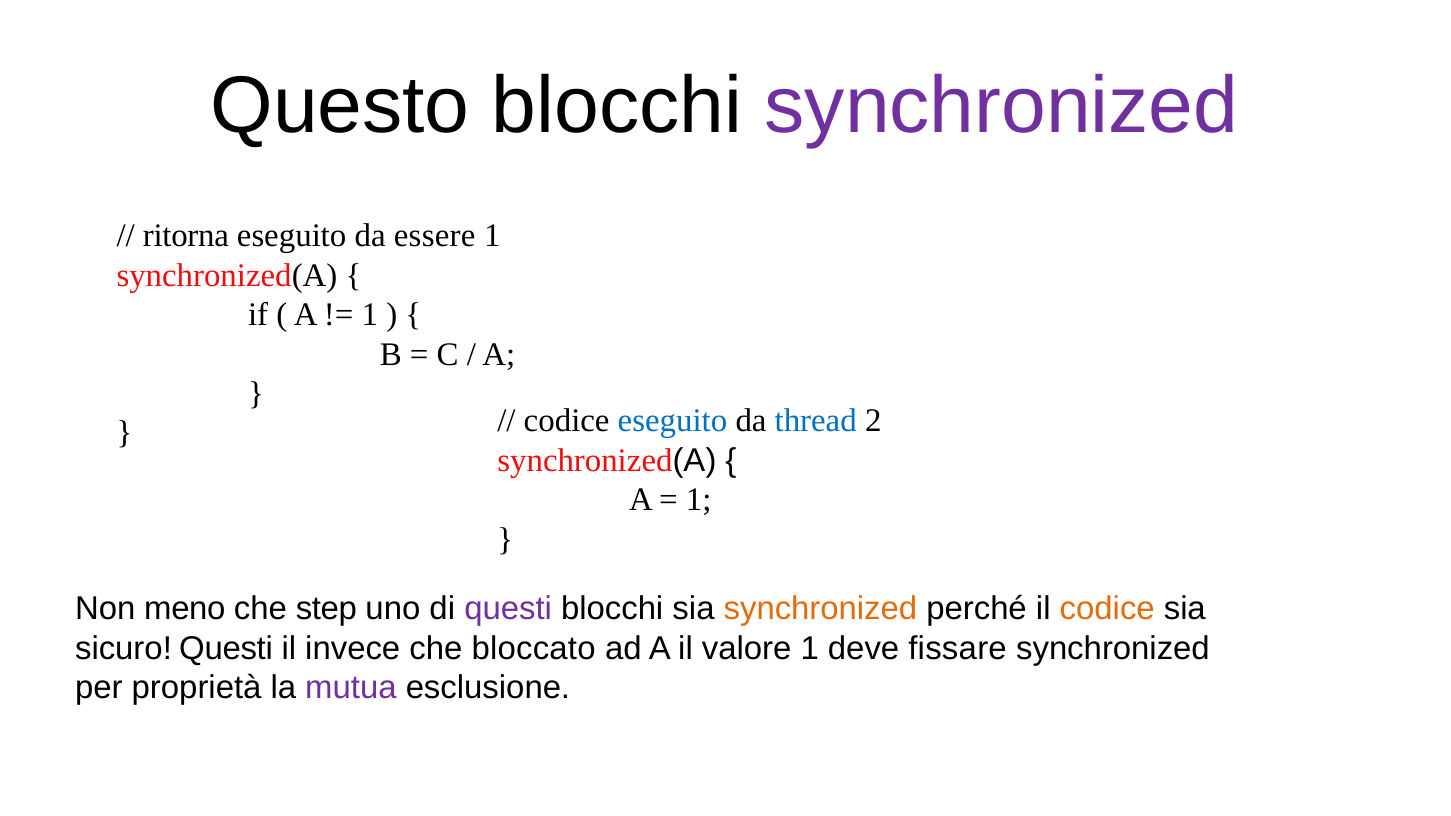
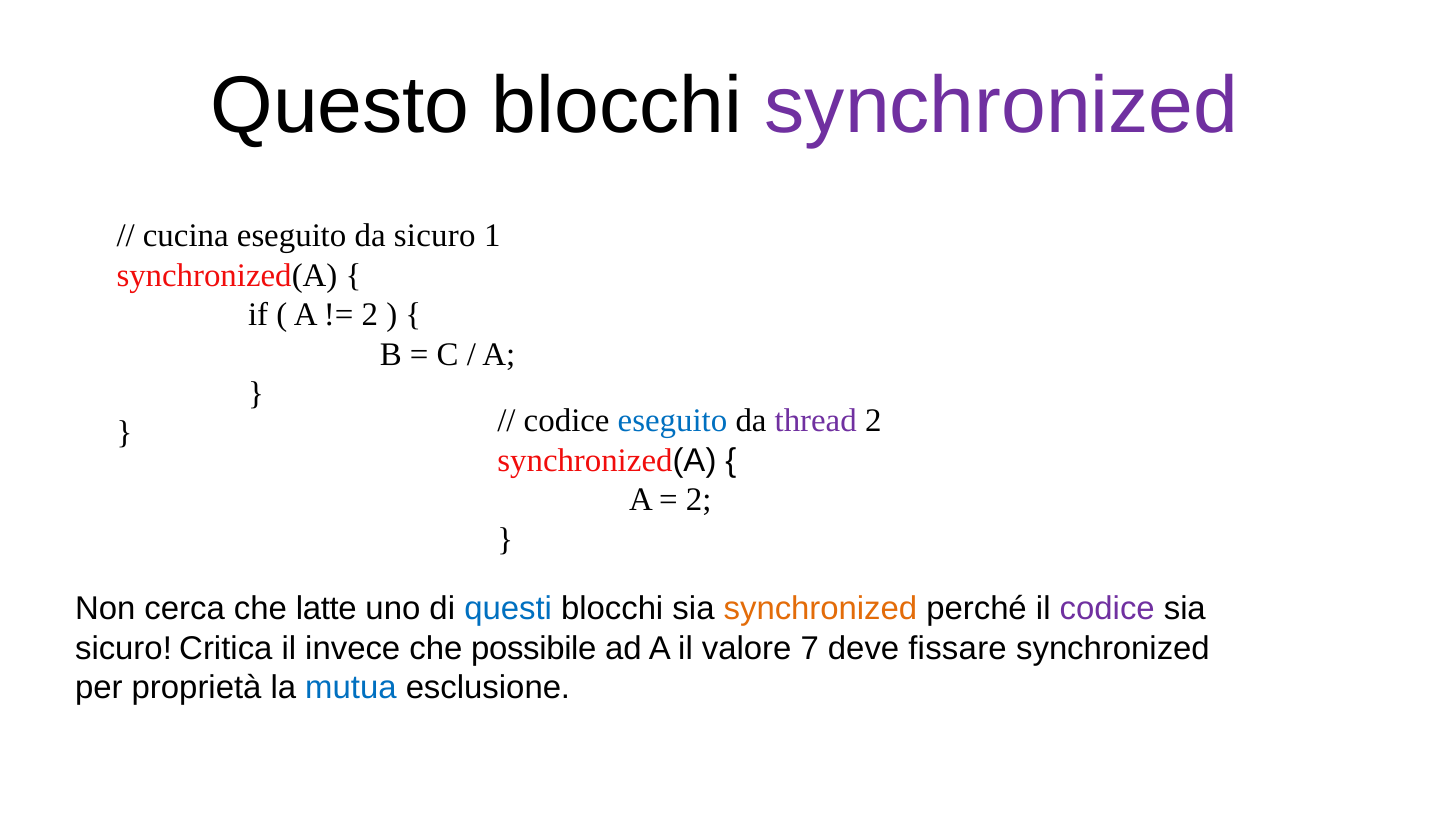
ritorna: ritorna -> cucina
da essere: essere -> sicuro
1 at (370, 315): 1 -> 2
thread colour: blue -> purple
1 at (699, 500): 1 -> 2
meno: meno -> cerca
step: step -> latte
questi at (508, 609) colour: purple -> blue
codice at (1107, 609) colour: orange -> purple
sicuro Questi: Questi -> Critica
bloccato: bloccato -> possibile
valore 1: 1 -> 7
mutua colour: purple -> blue
